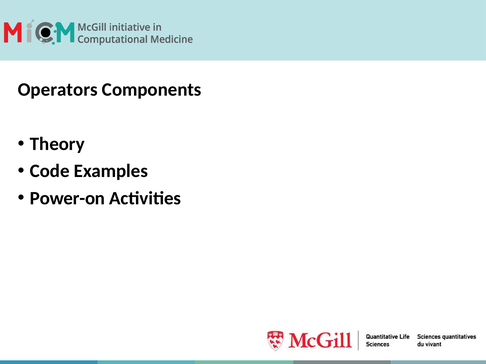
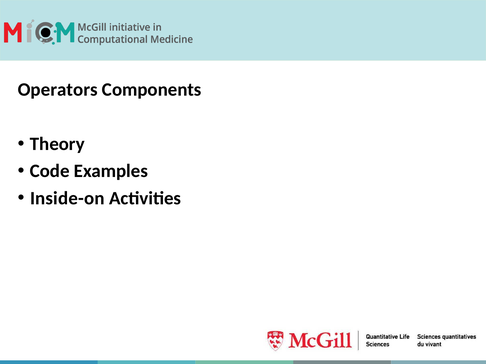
Power-on: Power-on -> Inside-on
